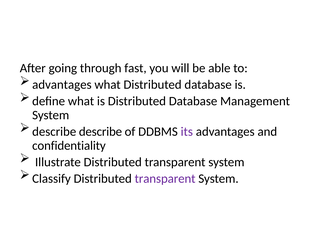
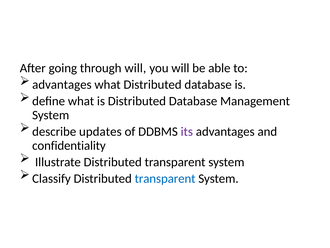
through fast: fast -> will
describe describe: describe -> updates
transparent at (165, 178) colour: purple -> blue
